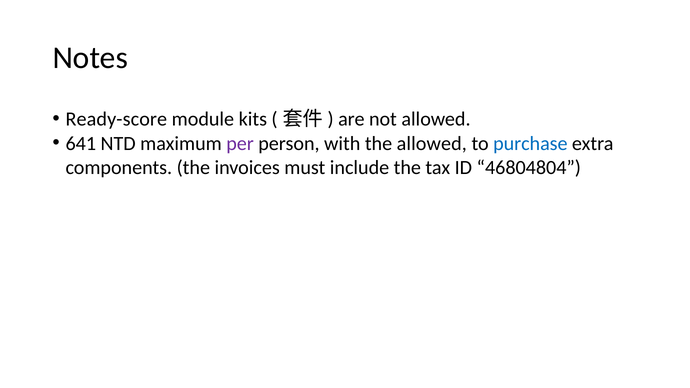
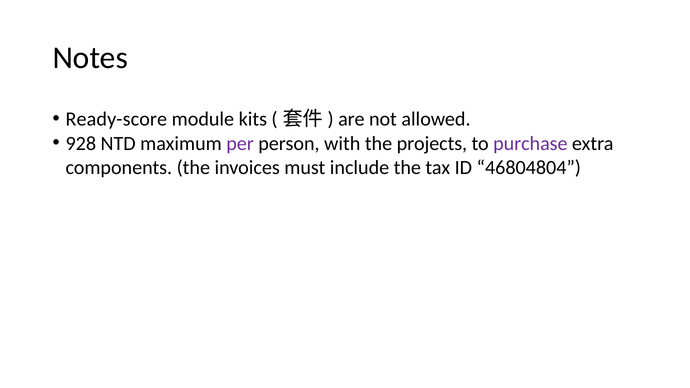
641: 641 -> 928
the allowed: allowed -> projects
purchase colour: blue -> purple
